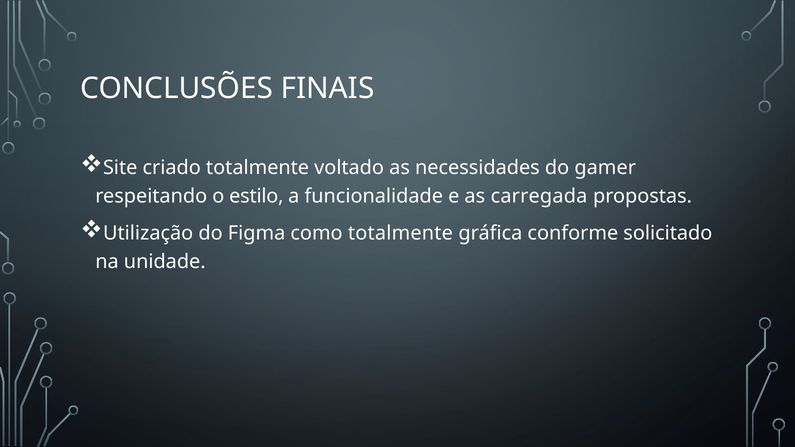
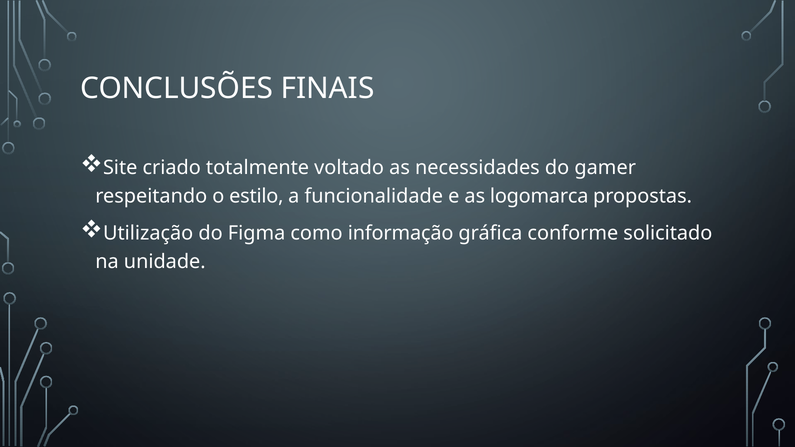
carregada: carregada -> logomarca
como totalmente: totalmente -> informação
